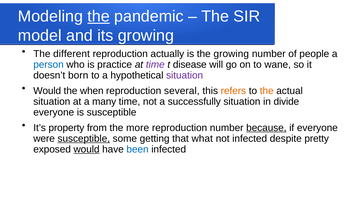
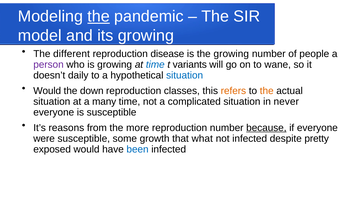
actually: actually -> disease
person colour: blue -> purple
is practice: practice -> growing
time at (155, 65) colour: purple -> blue
disease: disease -> variants
born: born -> daily
situation at (185, 75) colour: purple -> blue
when: when -> down
several: several -> classes
successfully: successfully -> complicated
divide: divide -> never
property: property -> reasons
susceptible at (84, 138) underline: present -> none
getting: getting -> growth
would at (87, 149) underline: present -> none
